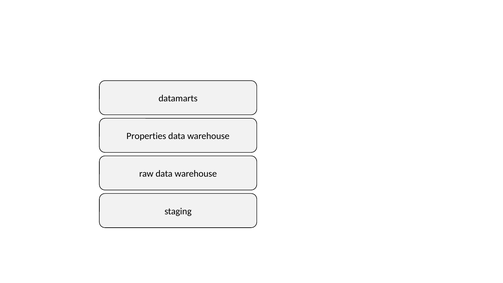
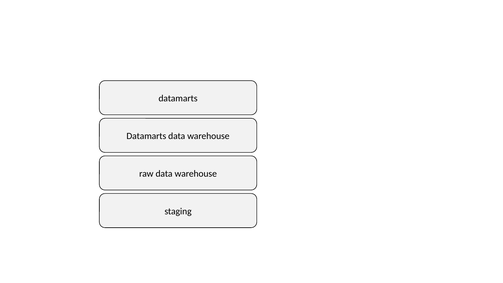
Properties at (146, 136): Properties -> Datamarts
